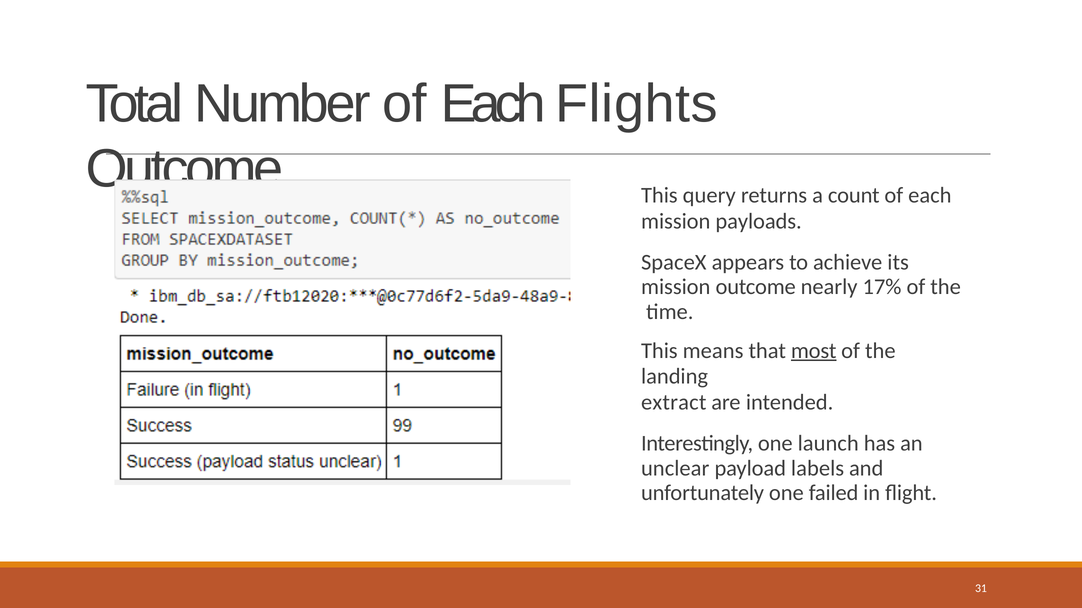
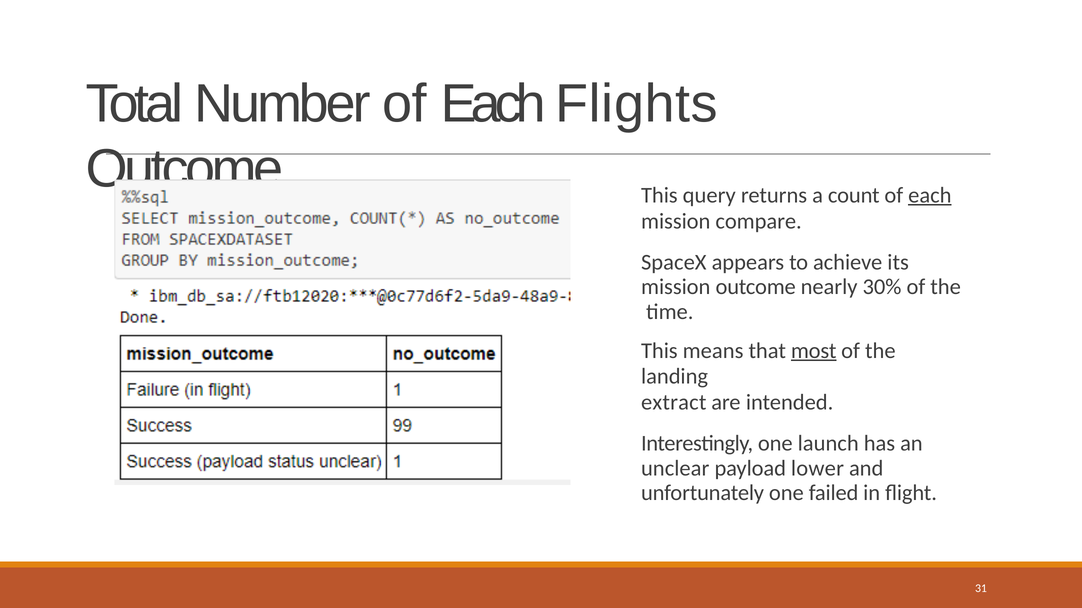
each at (930, 195) underline: none -> present
payloads: payloads -> compare
17%: 17% -> 30%
labels: labels -> lower
